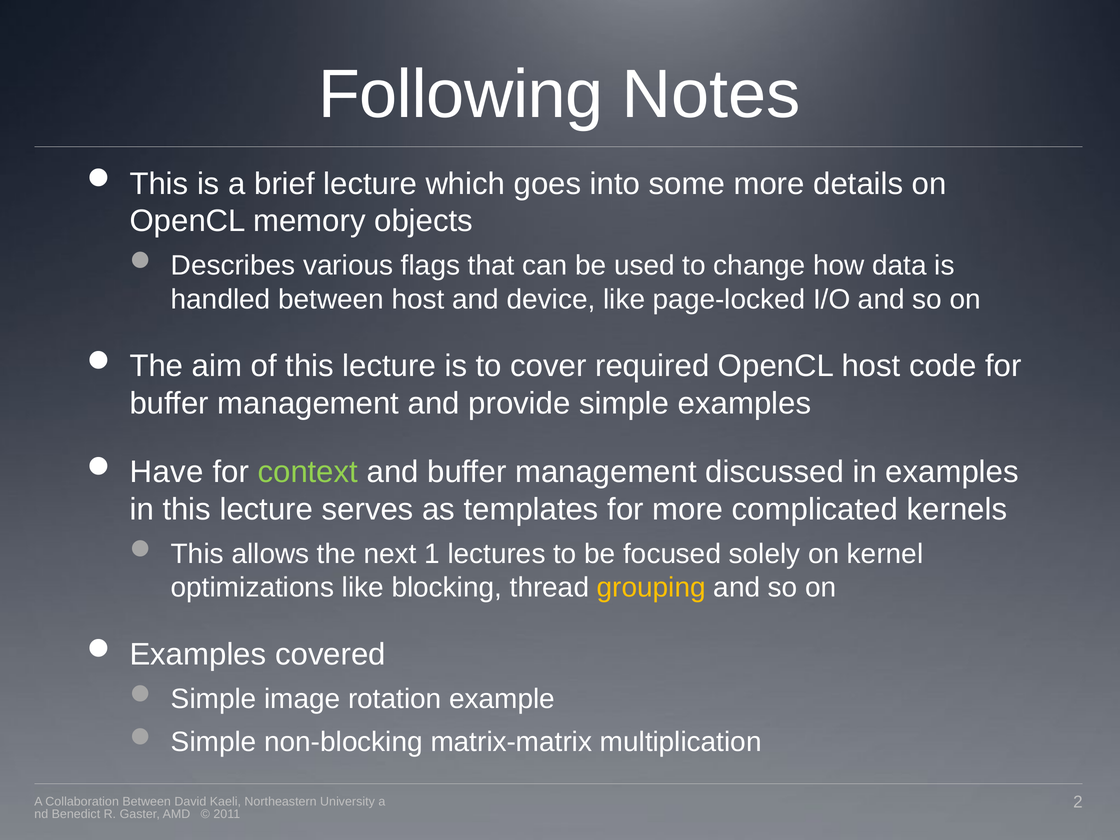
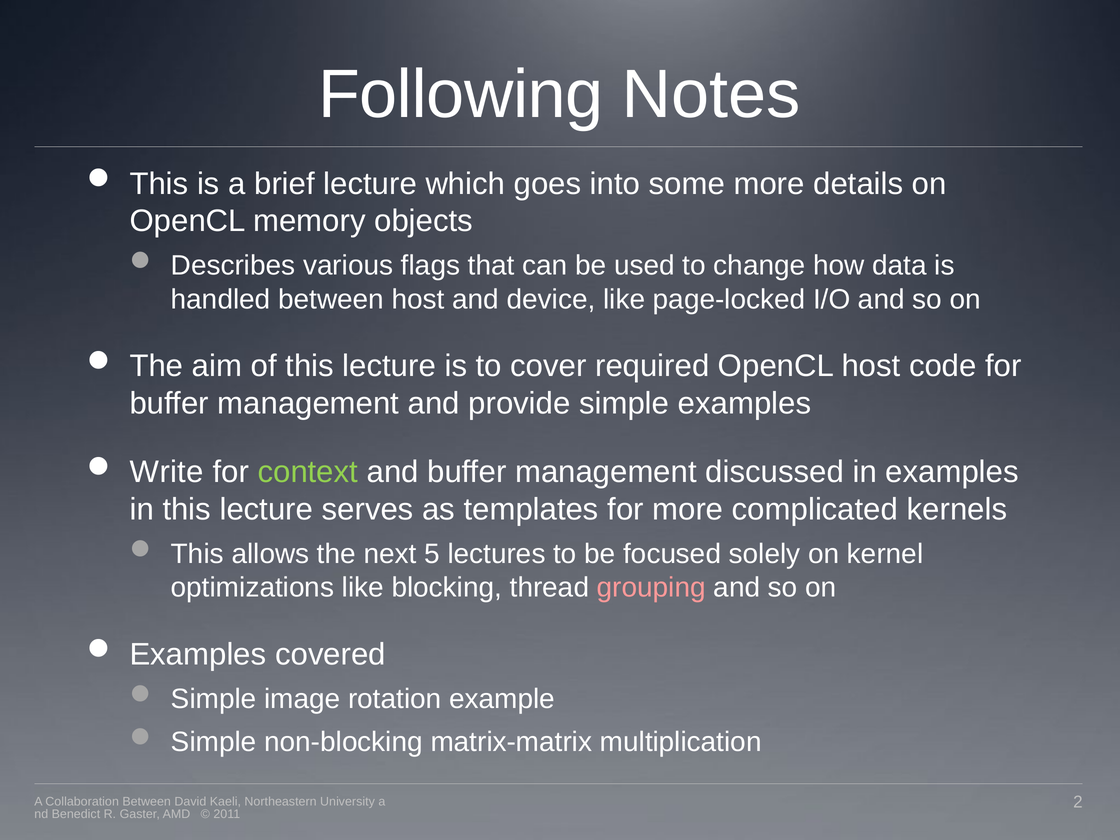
Have: Have -> Write
1: 1 -> 5
grouping colour: yellow -> pink
